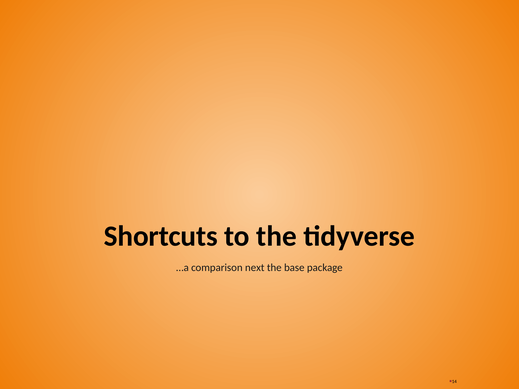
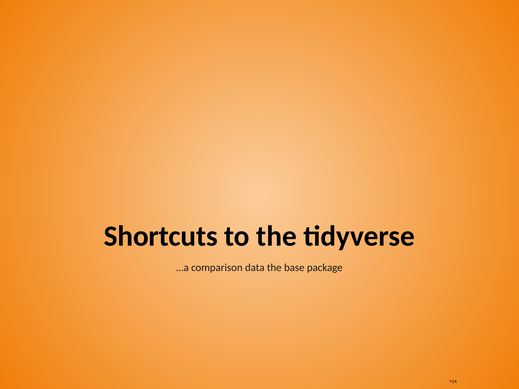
next: next -> data
